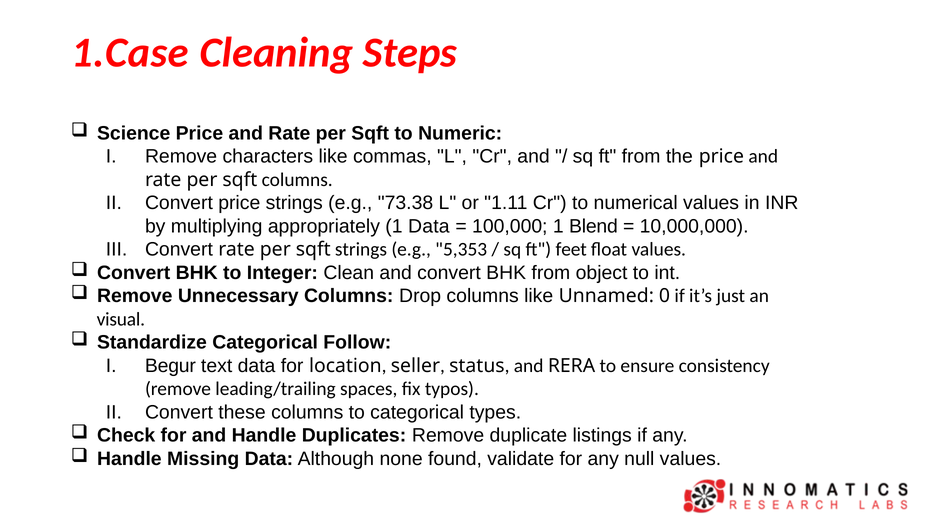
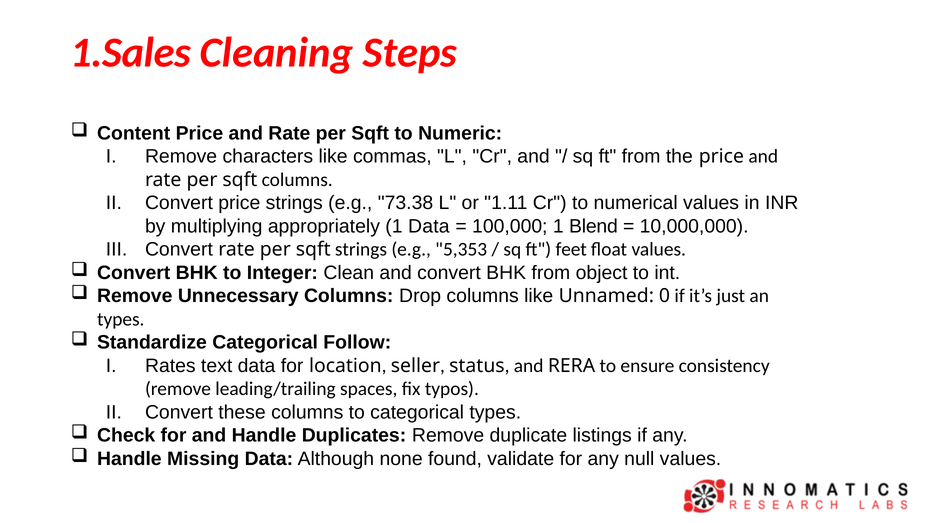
1.Case: 1.Case -> 1.Sales
Science: Science -> Content
visual at (121, 319): visual -> types
Begur: Begur -> Rates
